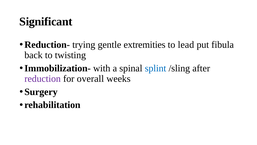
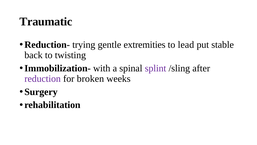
Significant: Significant -> Traumatic
fibula: fibula -> stable
splint colour: blue -> purple
overall: overall -> broken
